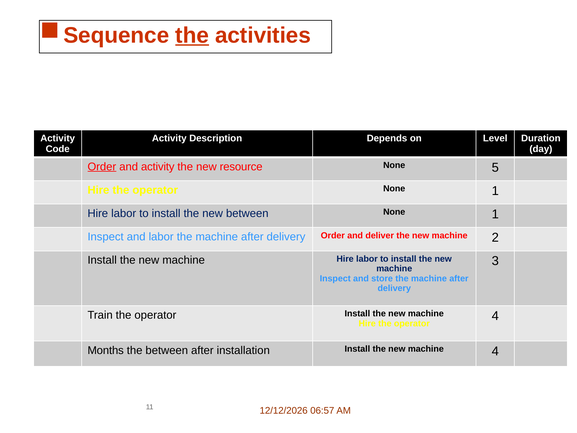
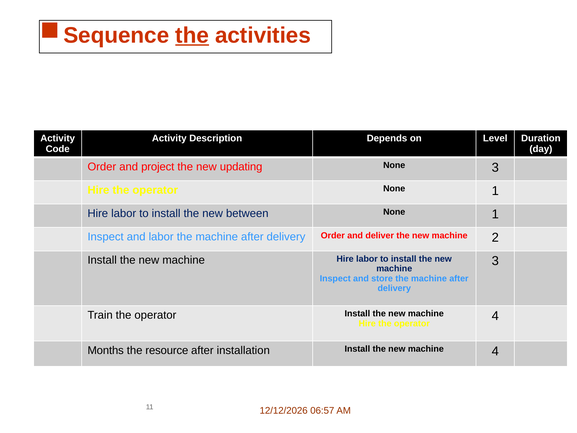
Order at (102, 167) underline: present -> none
and activity: activity -> project
resource: resource -> updating
None 5: 5 -> 3
the between: between -> resource
